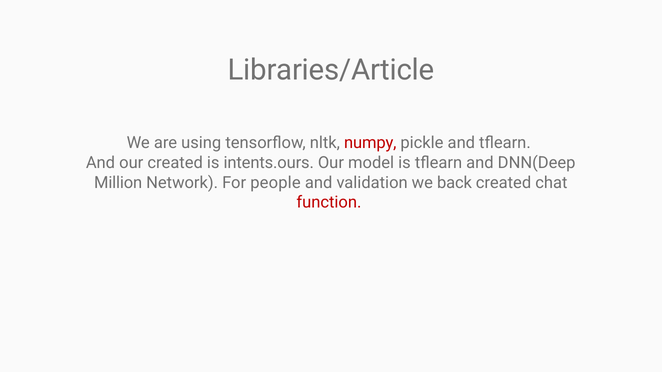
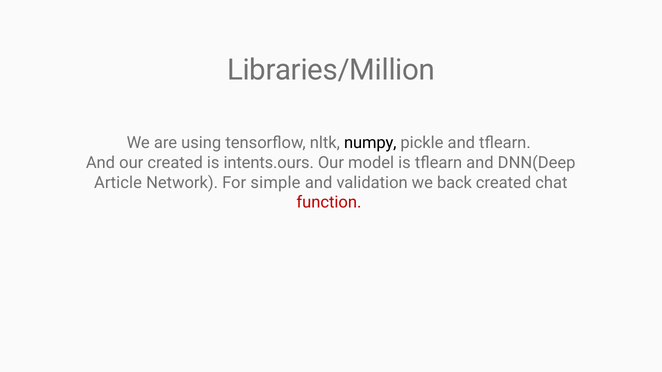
Libraries/Article: Libraries/Article -> Libraries/Million
numpy colour: red -> black
Million: Million -> Article
people: people -> simple
